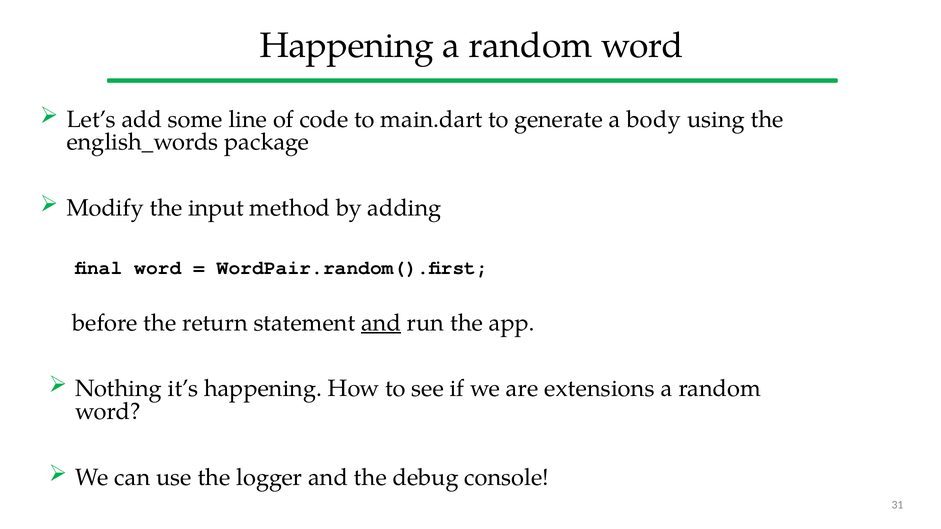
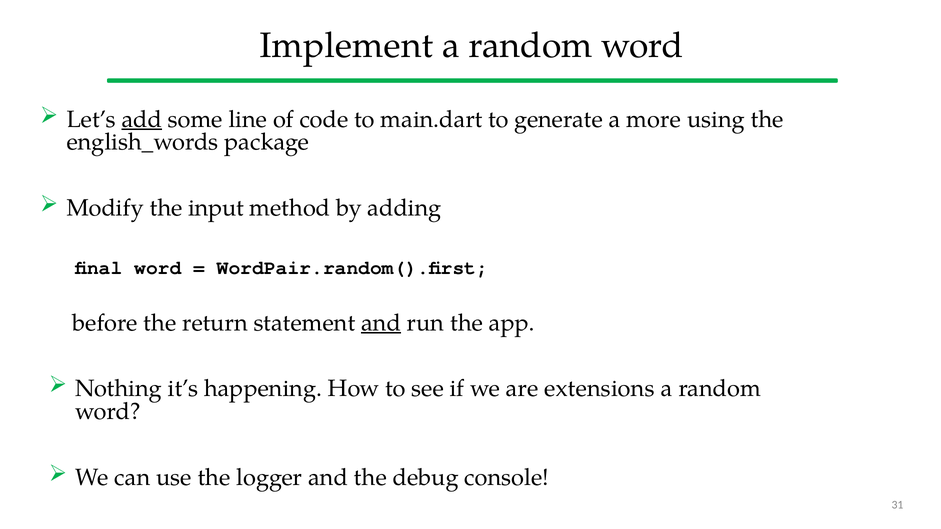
Happening at (347, 45): Happening -> Implement
add underline: none -> present
body: body -> more
